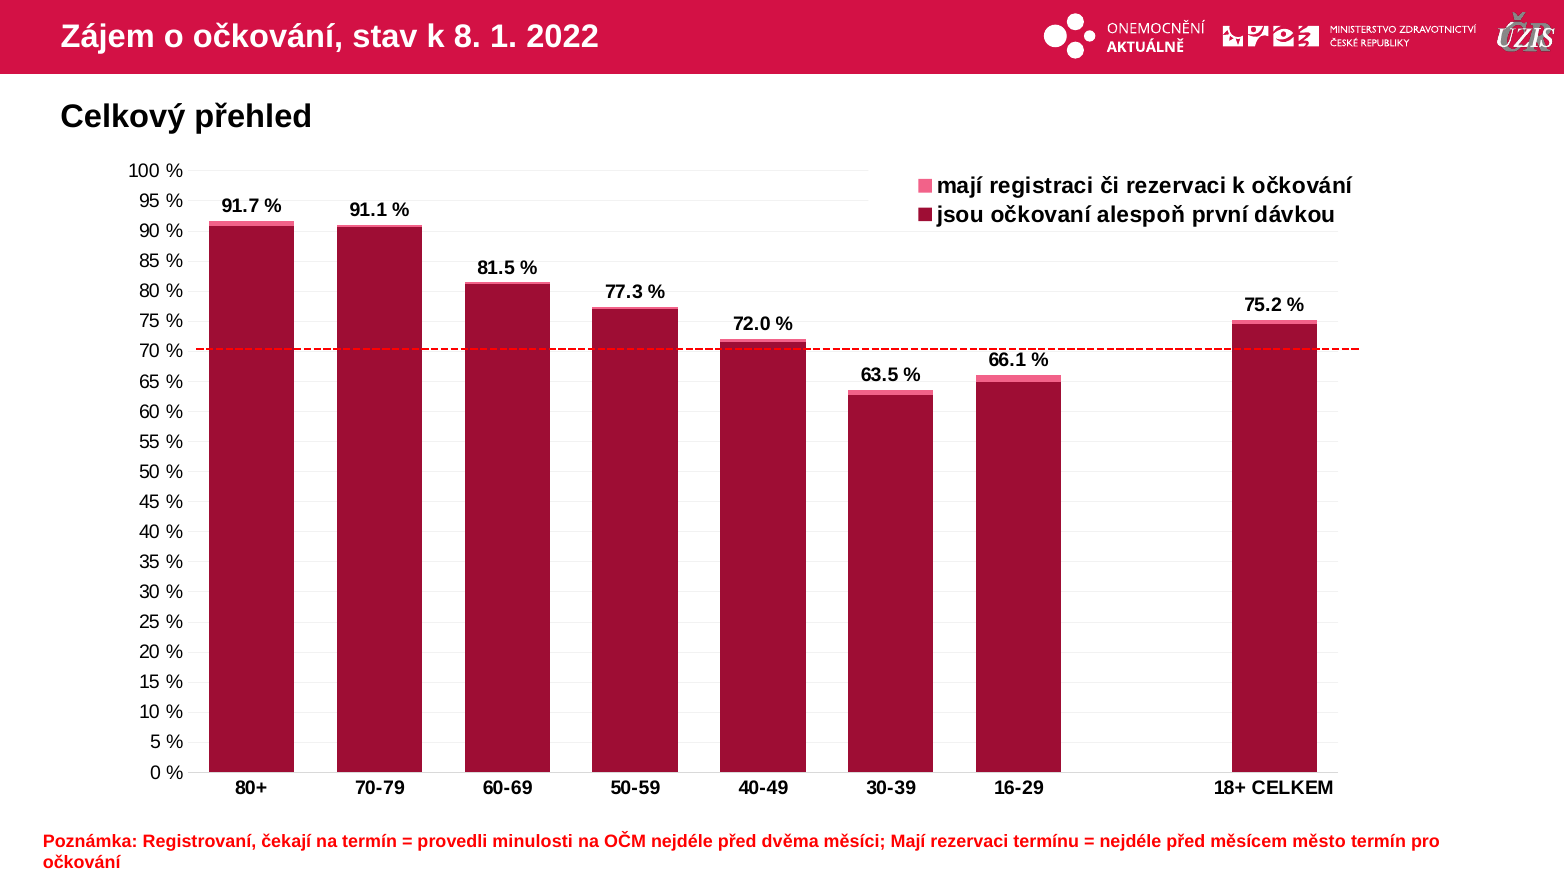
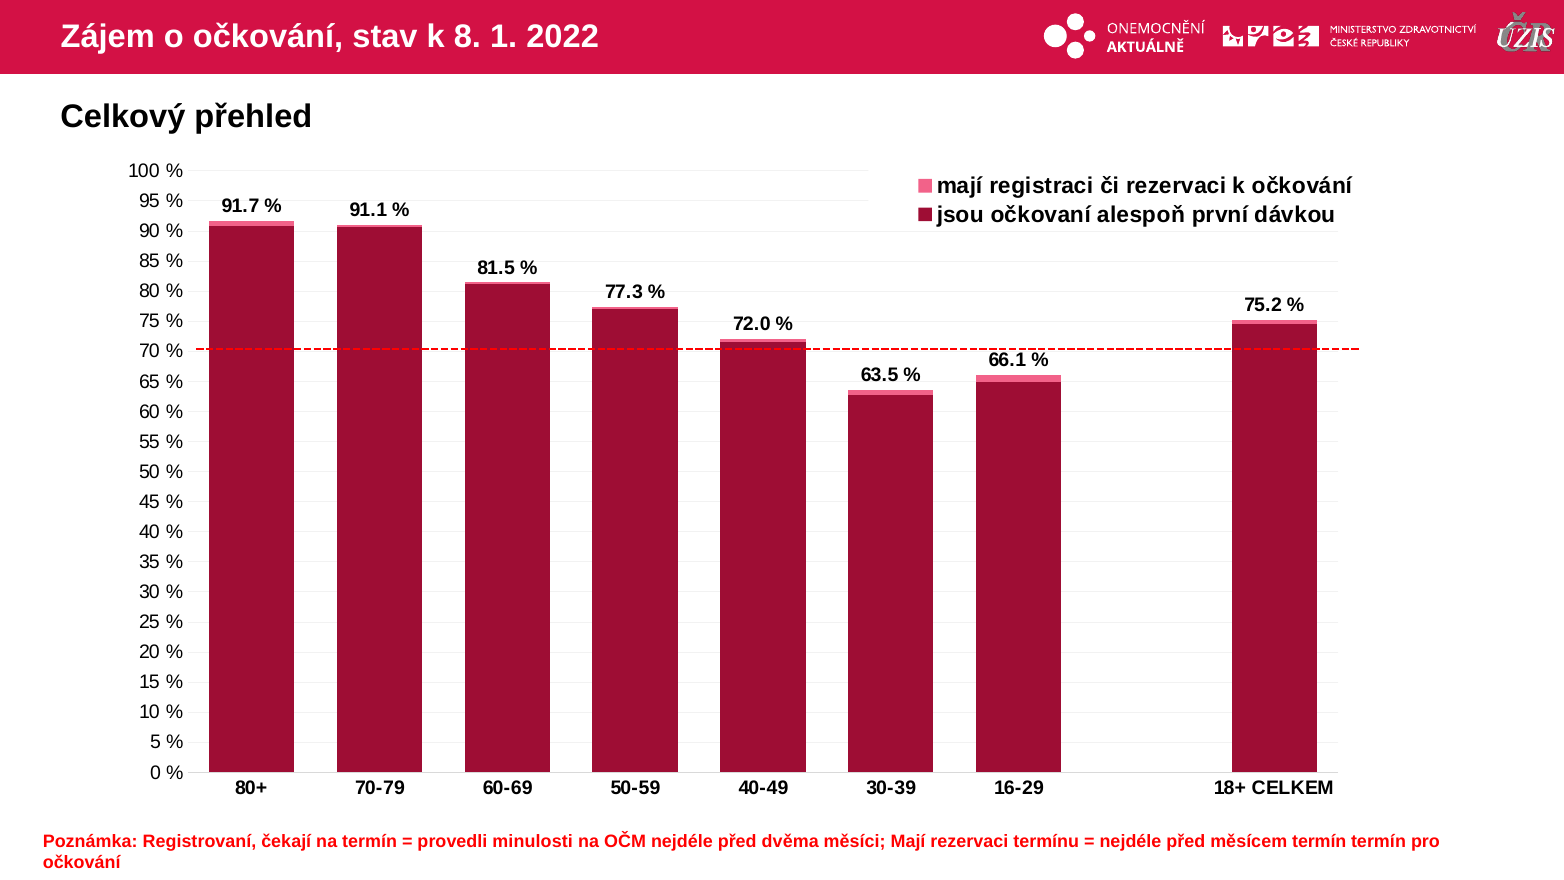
měsícem město: město -> termín
